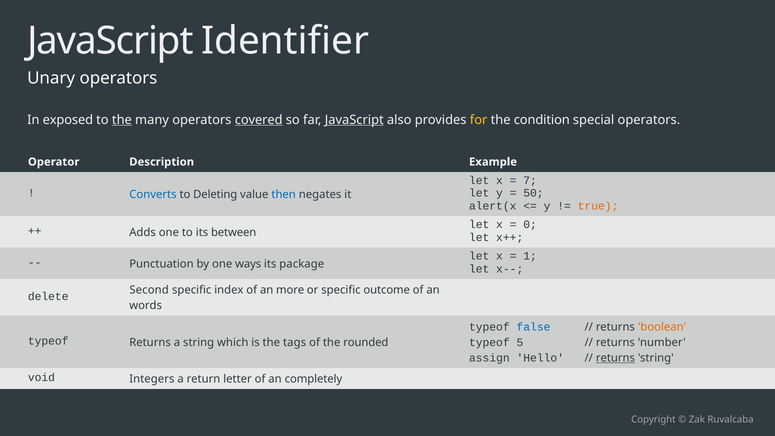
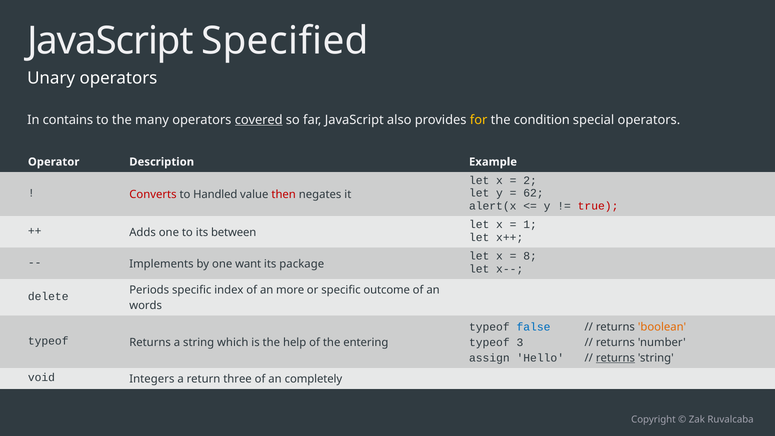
Identifier: Identifier -> Specified
exposed: exposed -> contains
the at (122, 120) underline: present -> none
JavaScript at (354, 120) underline: present -> none
7: 7 -> 2
Converts colour: blue -> red
Deleting: Deleting -> Handled
then colour: blue -> red
50: 50 -> 62
true colour: orange -> red
0: 0 -> 1
1: 1 -> 8
Punctuation: Punctuation -> Implements
ways: ways -> want
Second: Second -> Periods
tags: tags -> help
rounded: rounded -> entering
5: 5 -> 3
letter: letter -> three
